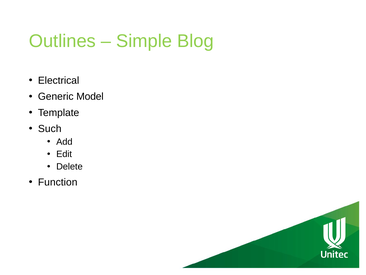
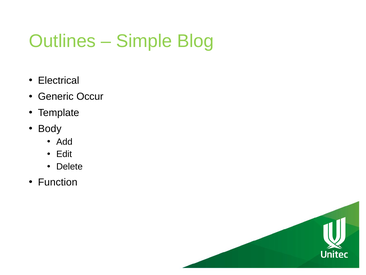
Model: Model -> Occur
Such: Such -> Body
